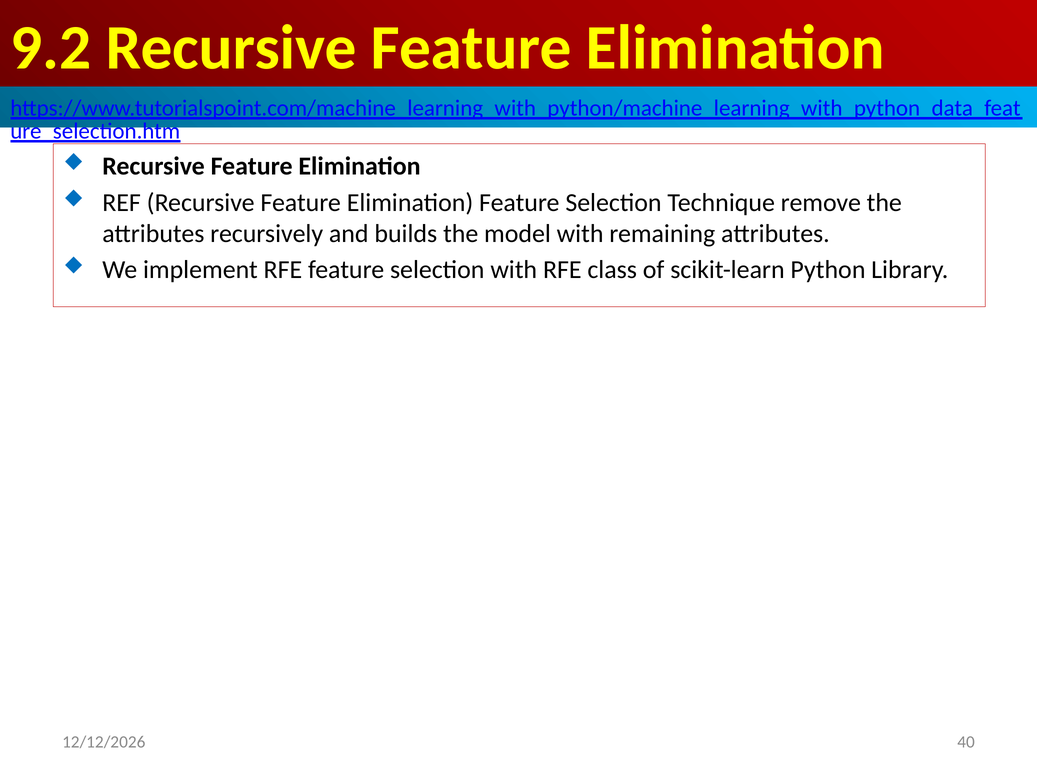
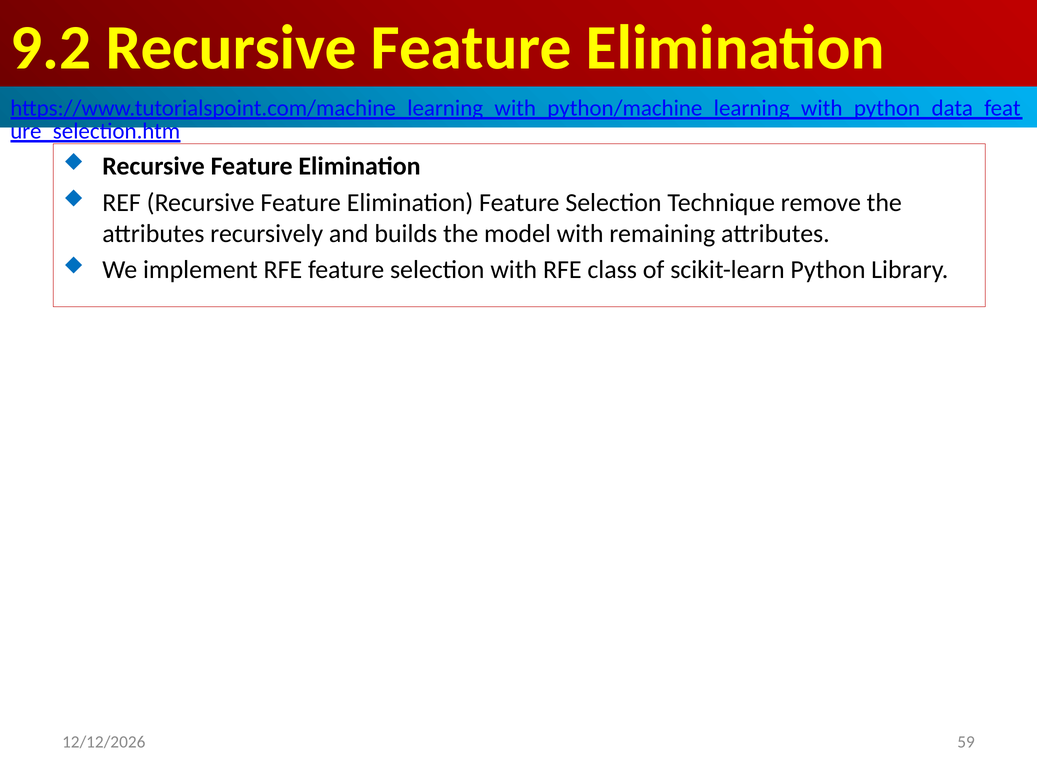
40: 40 -> 59
